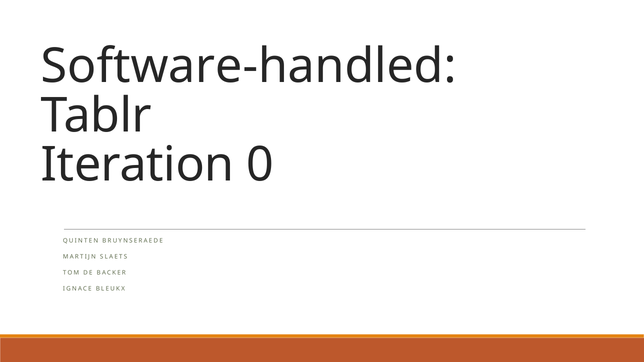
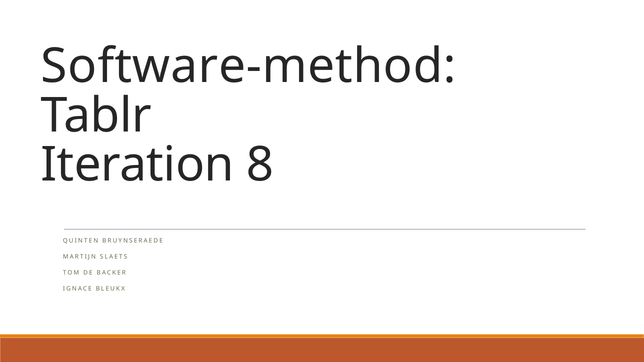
Software-handled: Software-handled -> Software-method
0: 0 -> 8
